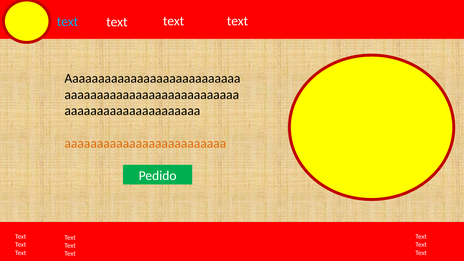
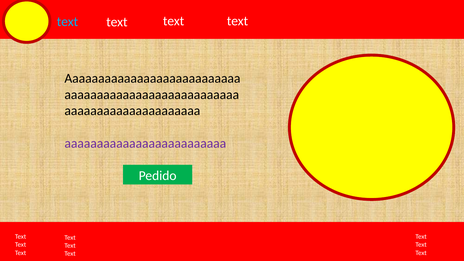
aaaaaaaaaaaaaaaaaaaaaaaaa colour: orange -> purple
